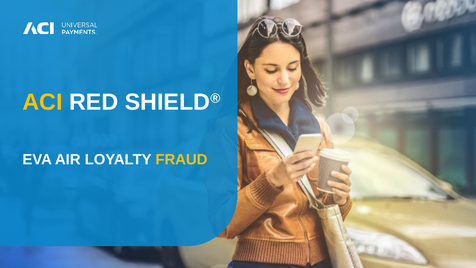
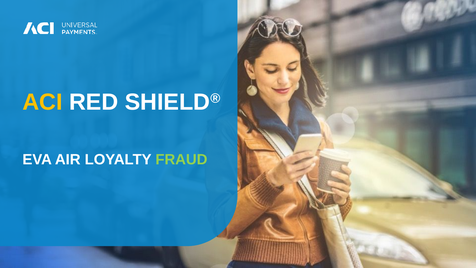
FRAUD colour: yellow -> light green
